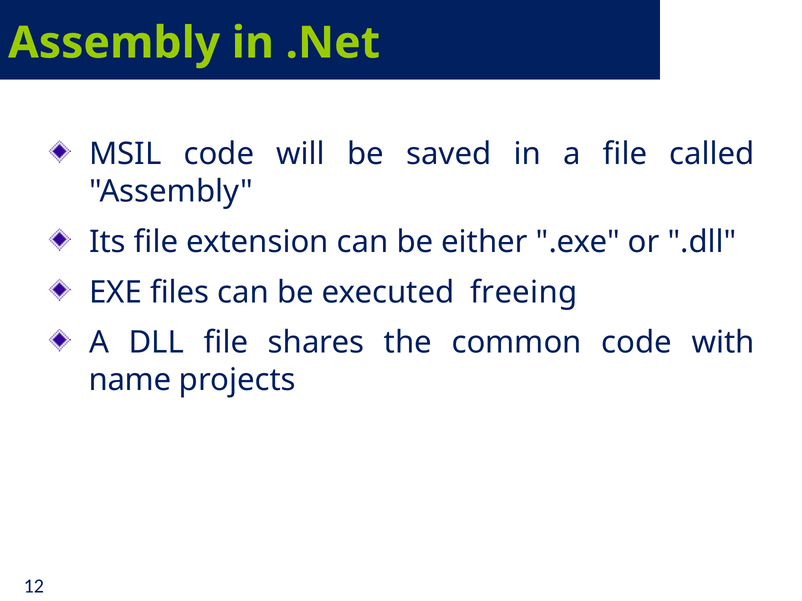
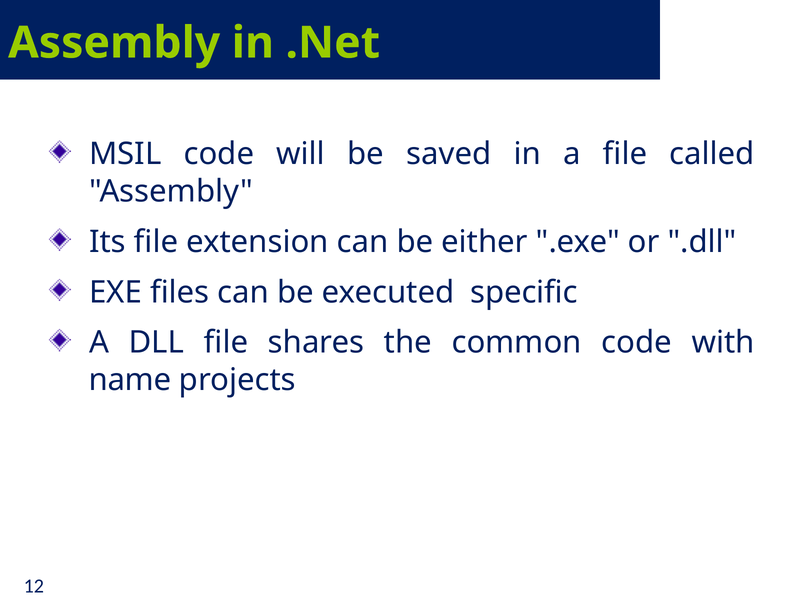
freeing: freeing -> specific
